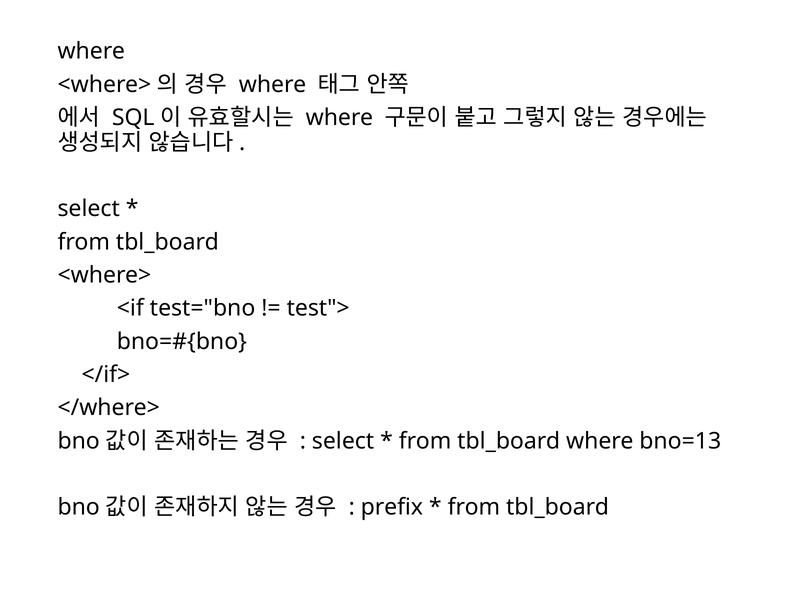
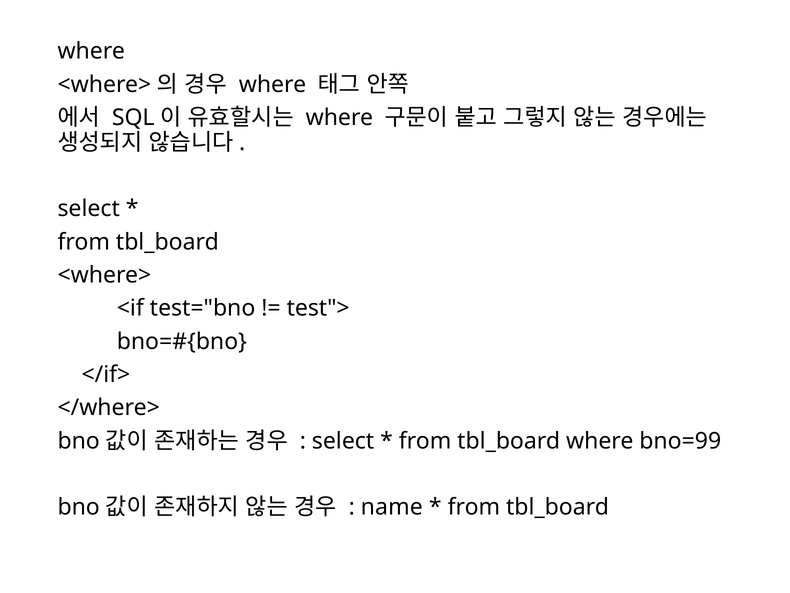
bno=13: bno=13 -> bno=99
prefix: prefix -> name
